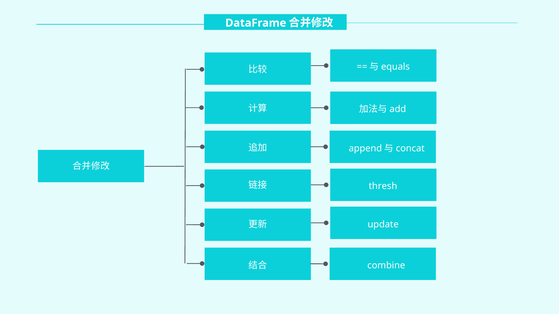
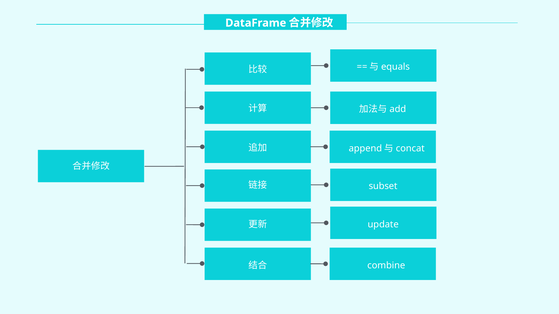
thresh: thresh -> subset
